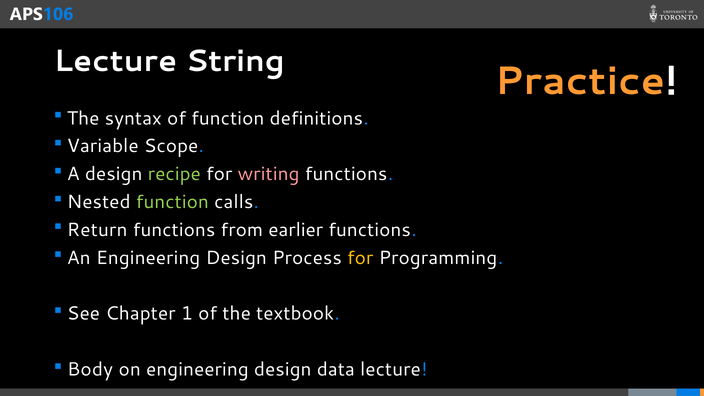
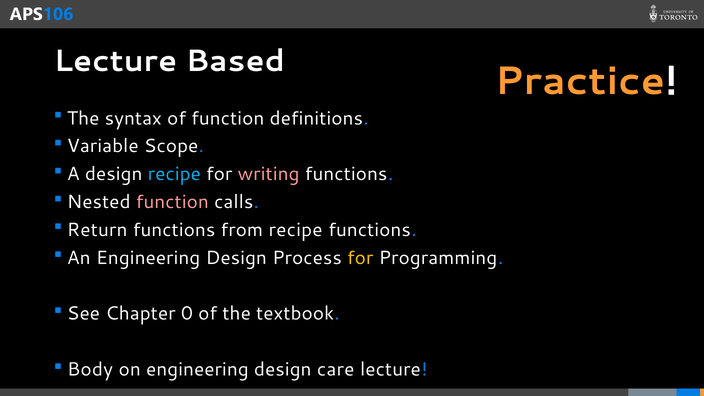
String: String -> Based
recipe at (174, 174) colour: light green -> light blue
function at (172, 202) colour: light green -> pink
from earlier: earlier -> recipe
1: 1 -> 0
data: data -> care
